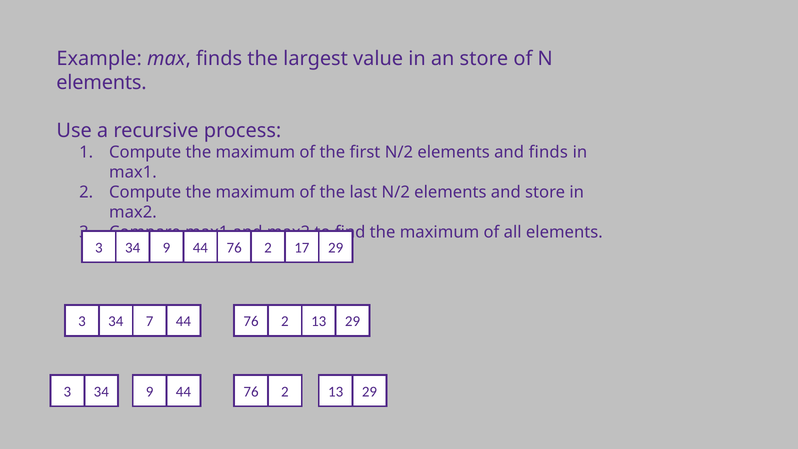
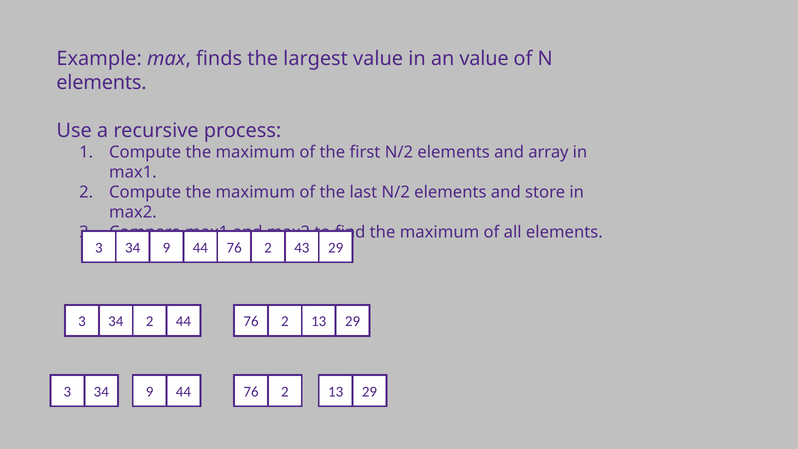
an store: store -> value
and finds: finds -> array
17: 17 -> 43
34 7: 7 -> 2
